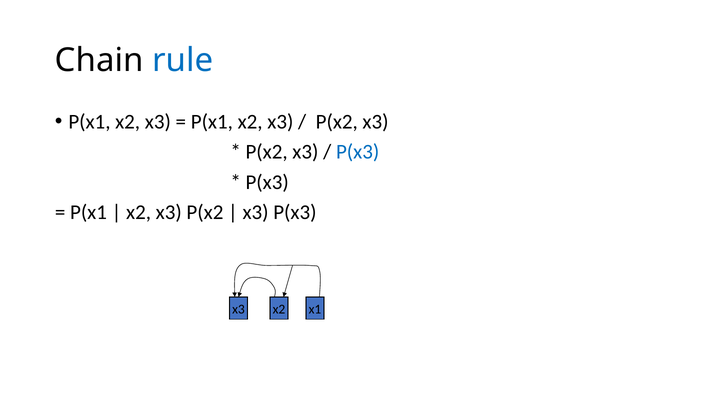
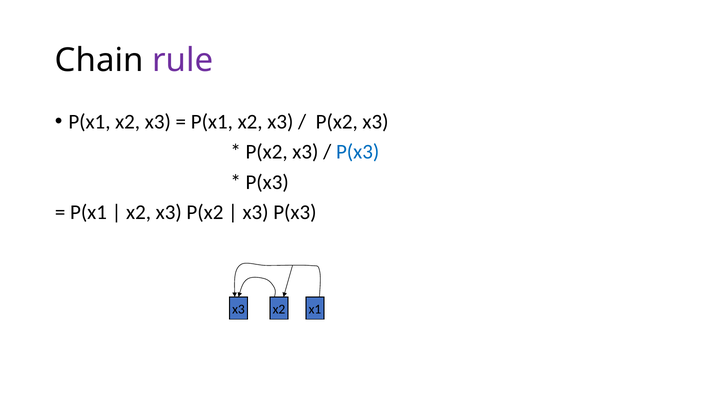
rule colour: blue -> purple
